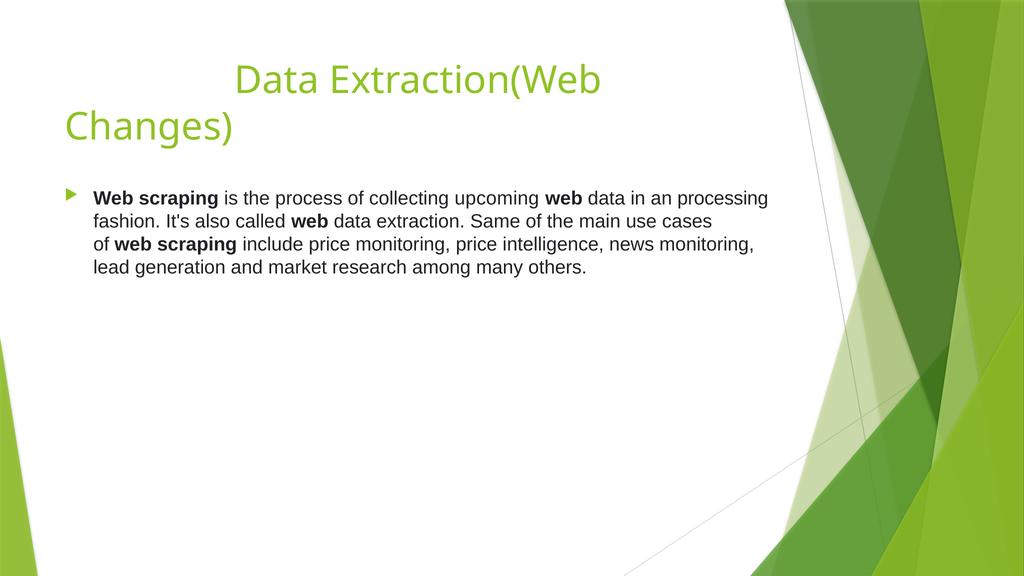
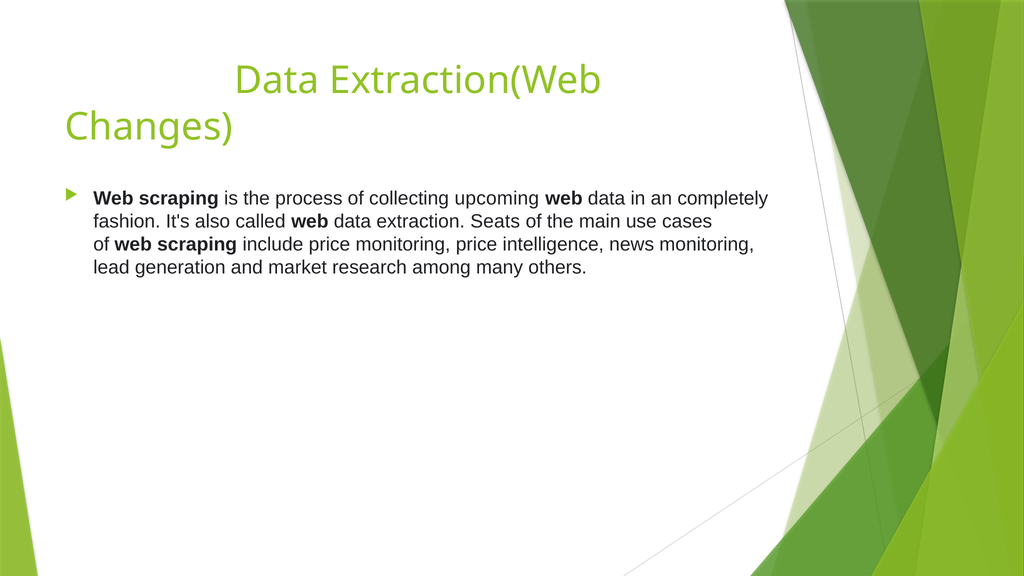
processing: processing -> completely
Same: Same -> Seats
